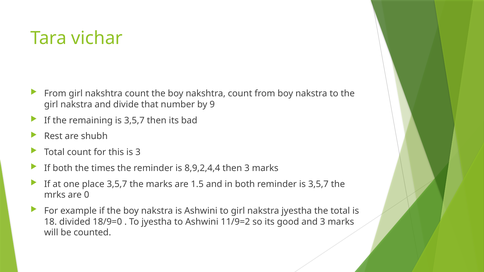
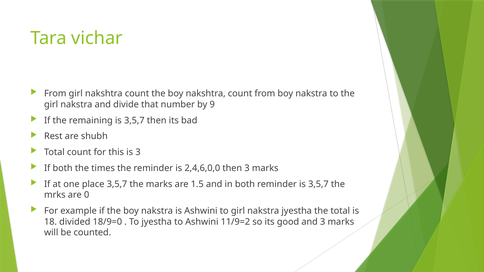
8,9,2,4,4: 8,9,2,4,4 -> 2,4,6,0,0
